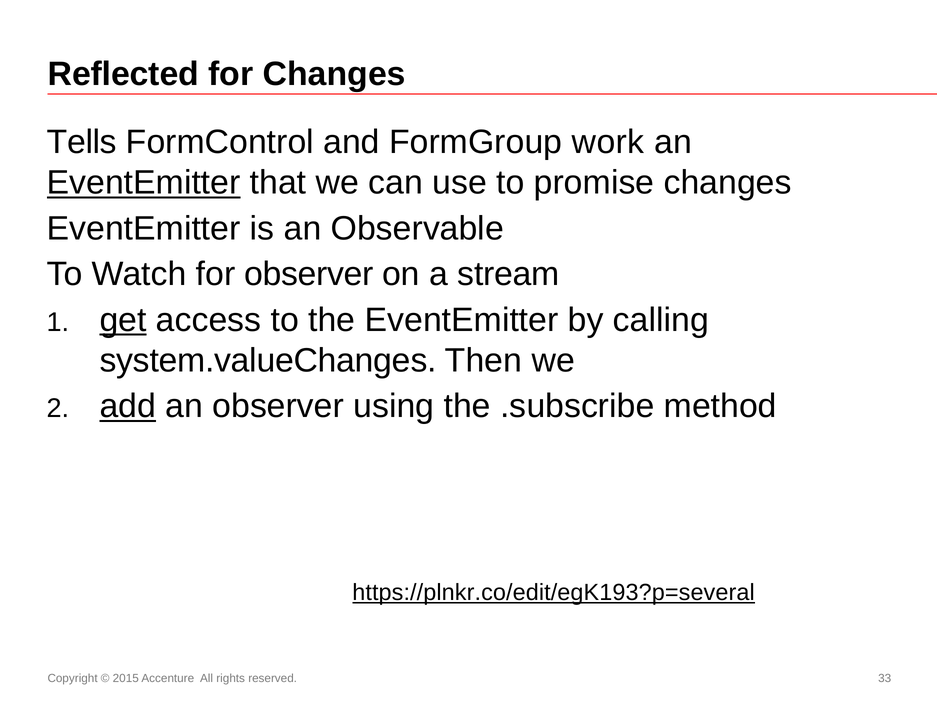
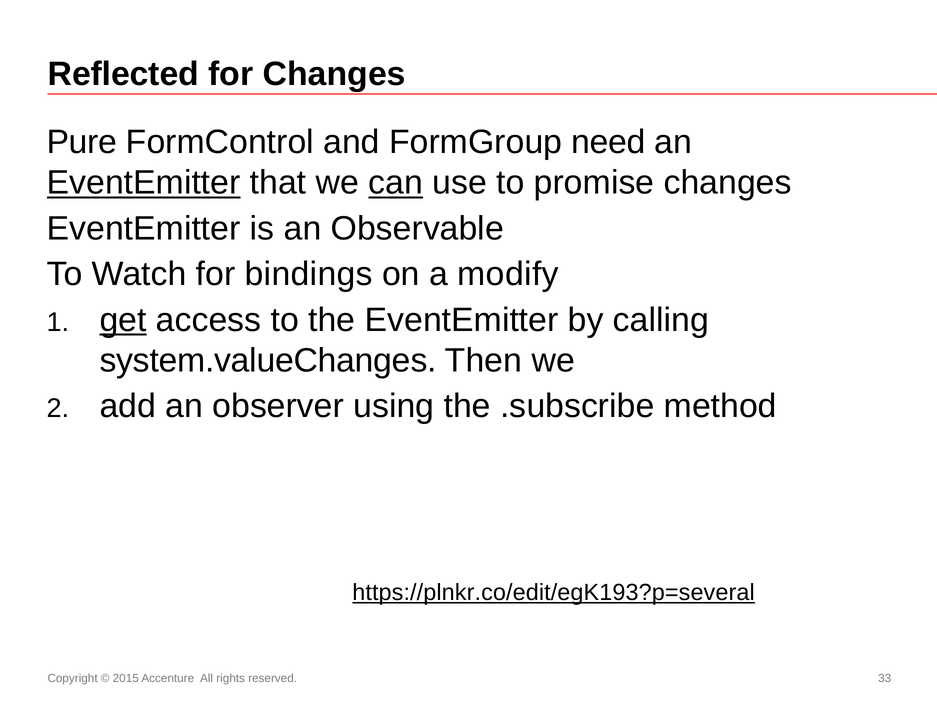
Tells: Tells -> Pure
work: work -> need
can underline: none -> present
for observer: observer -> bindings
stream: stream -> modify
add underline: present -> none
